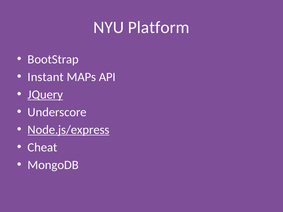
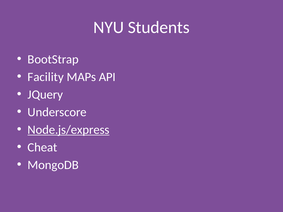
Platform: Platform -> Students
Instant: Instant -> Facility
JQuery underline: present -> none
